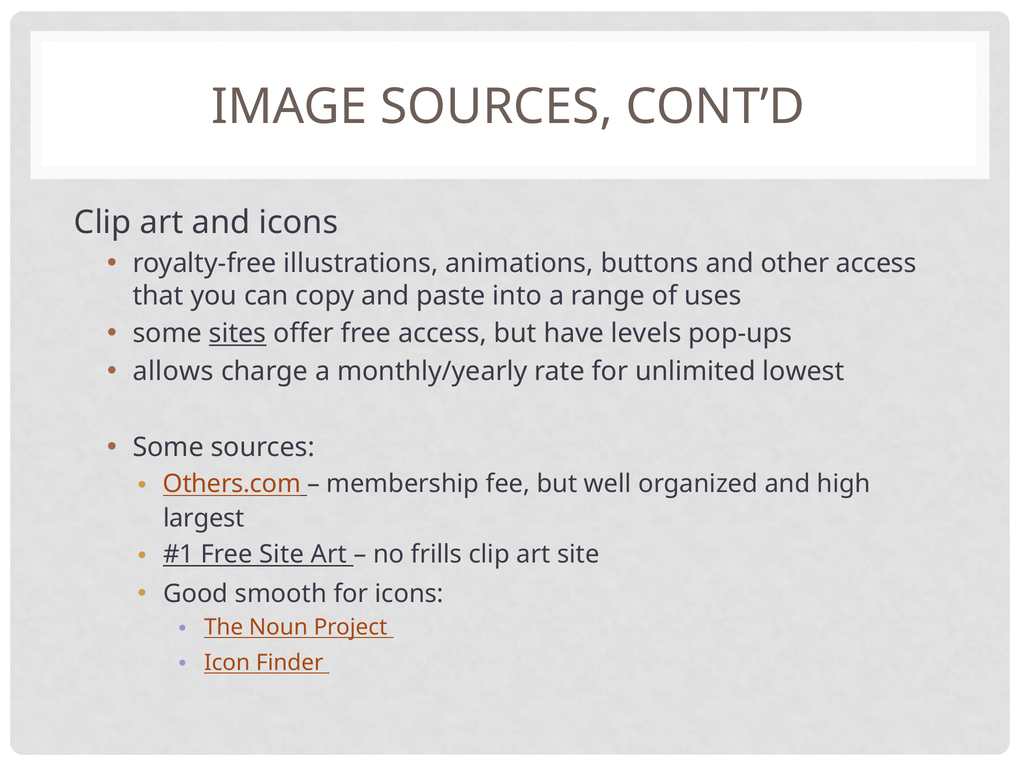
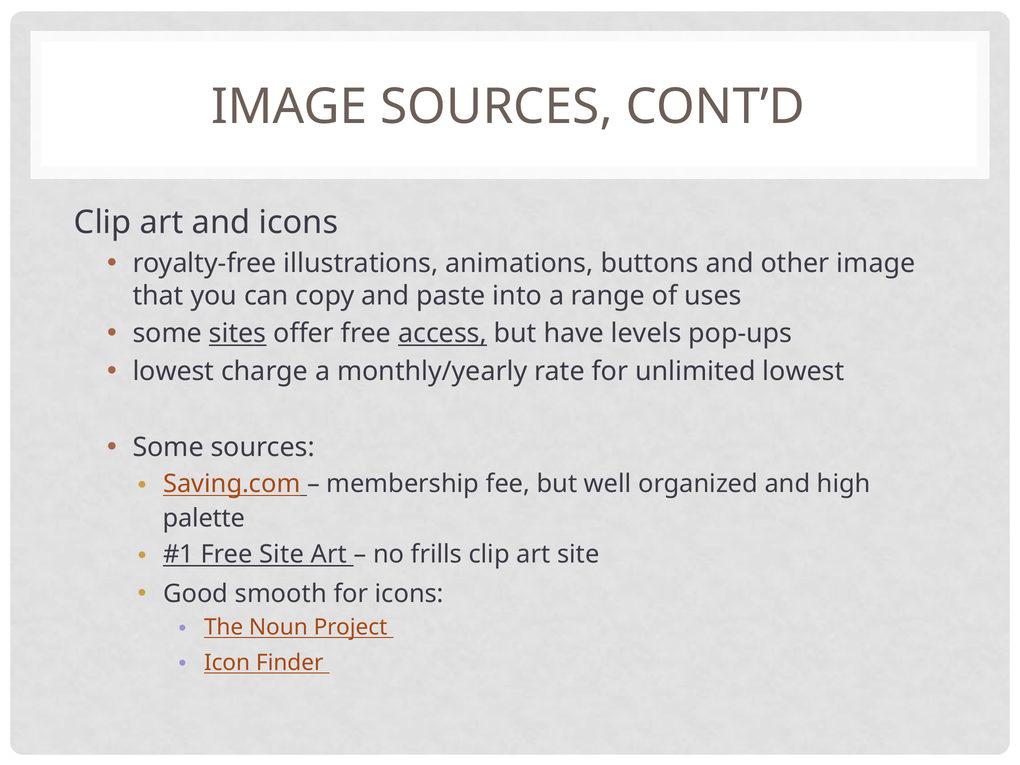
other access: access -> image
access at (443, 334) underline: none -> present
allows at (173, 372): allows -> lowest
Others.com: Others.com -> Saving.com
largest: largest -> palette
